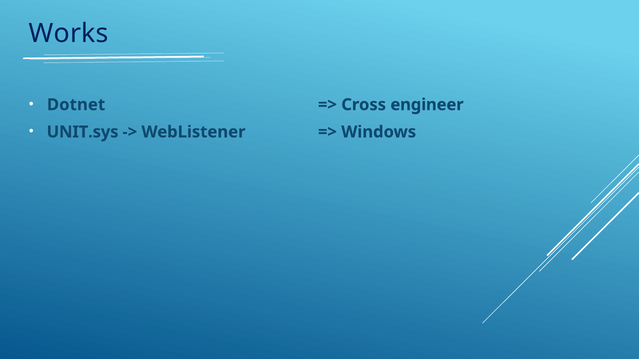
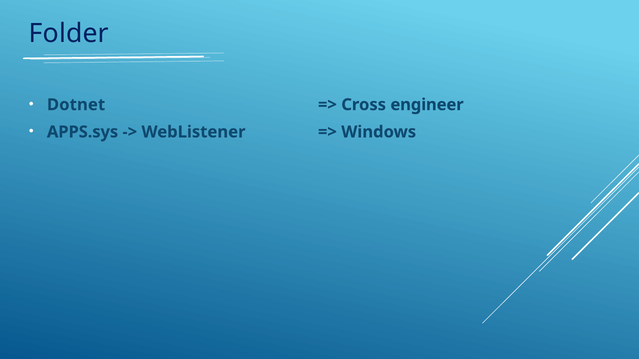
Works: Works -> Folder
UNIT.sys: UNIT.sys -> APPS.sys
